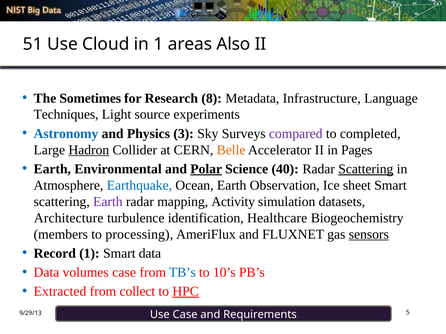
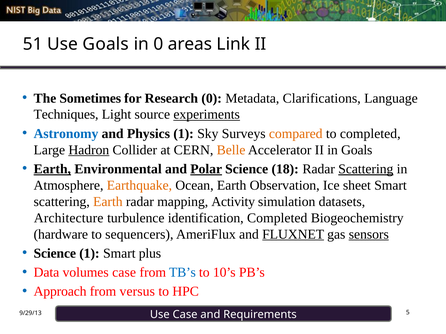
Use Cloud: Cloud -> Goals
in 1: 1 -> 0
Also: Also -> Link
Research 8: 8 -> 0
Infrastructure: Infrastructure -> Clarifications
experiments underline: none -> present
Physics 3: 3 -> 1
compared colour: purple -> orange
in Pages: Pages -> Goals
Earth at (52, 169) underline: none -> present
40: 40 -> 18
Earthquake colour: blue -> orange
Earth at (108, 202) colour: purple -> orange
identification Healthcare: Healthcare -> Completed
members: members -> hardware
processing: processing -> sequencers
FLUXNET underline: none -> present
Record at (55, 254): Record -> Science
Smart data: data -> plus
Extracted: Extracted -> Approach
collect: collect -> versus
HPC underline: present -> none
